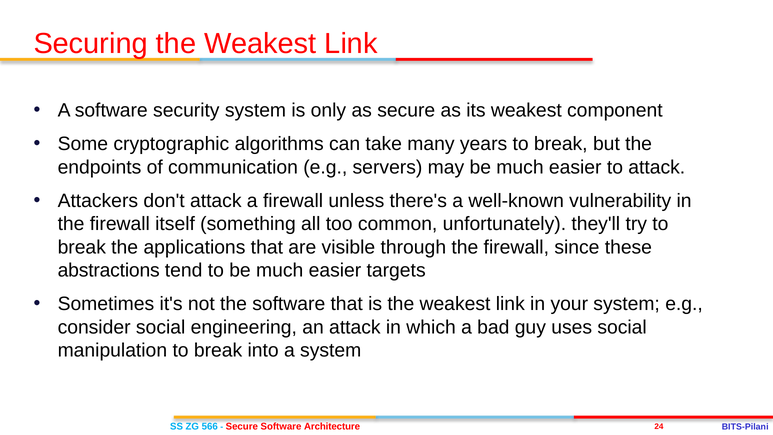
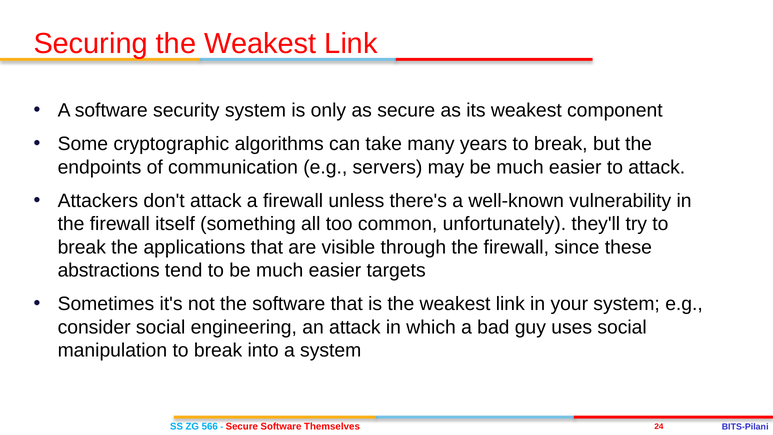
Architecture: Architecture -> Themselves
